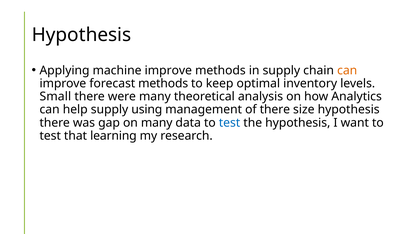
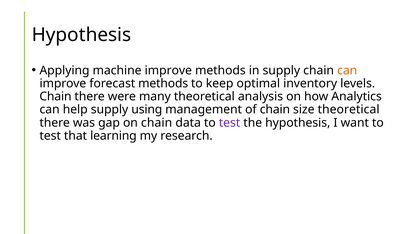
Small at (55, 97): Small -> Chain
of there: there -> chain
size hypothesis: hypothesis -> theoretical
on many: many -> chain
test at (230, 123) colour: blue -> purple
